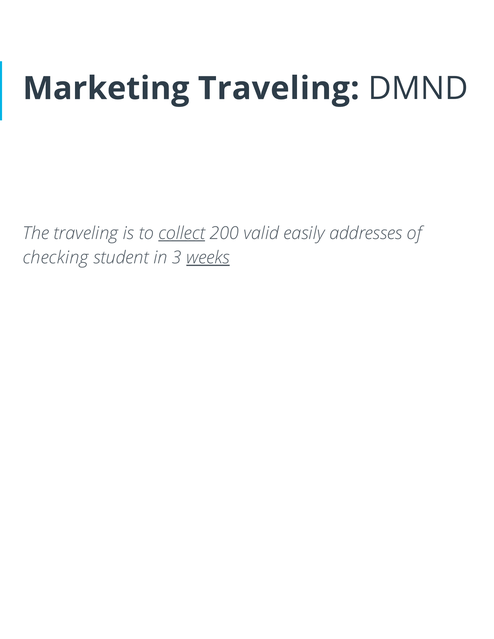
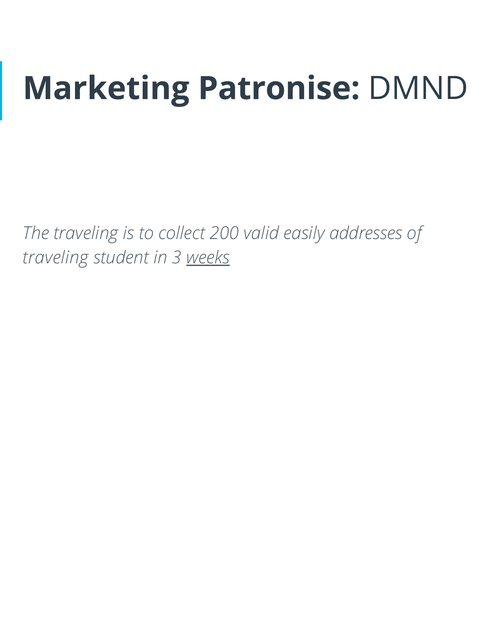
Marketing Traveling: Traveling -> Patronise
collect underline: present -> none
checking at (56, 258): checking -> traveling
